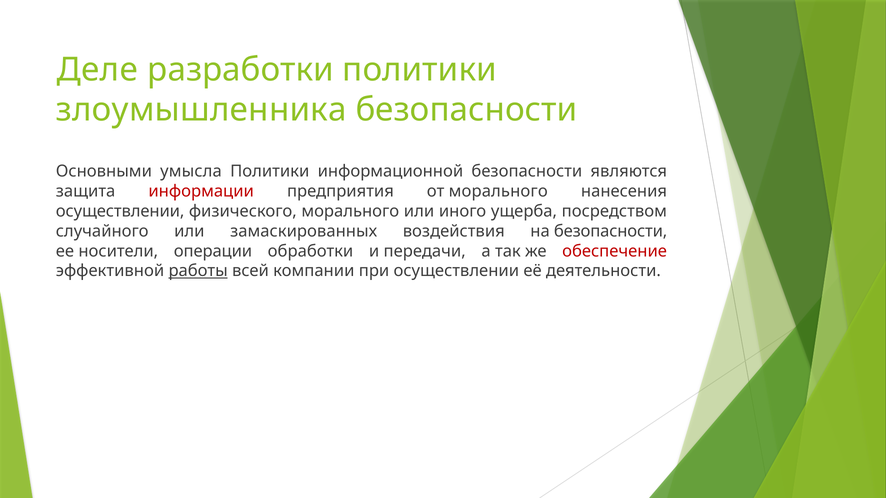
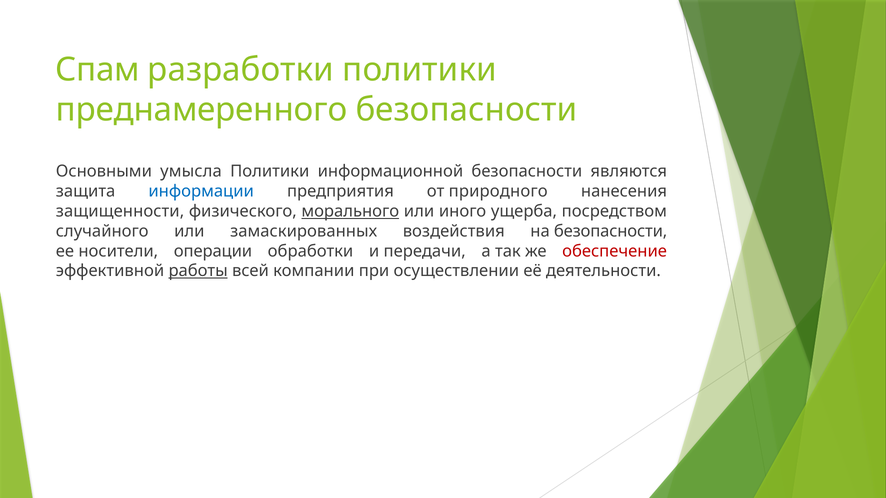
Деле: Деле -> Спам
злоумышленника: злоумышленника -> преднамеренного
информации colour: red -> blue
от морального: морального -> природного
осуществлении at (120, 211): осуществлении -> защищенности
морального at (350, 211) underline: none -> present
